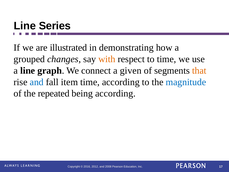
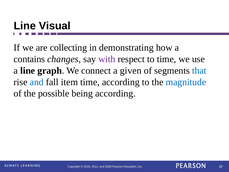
Series: Series -> Visual
illustrated: illustrated -> collecting
grouped: grouped -> contains
with colour: orange -> purple
that colour: orange -> blue
repeated: repeated -> possible
